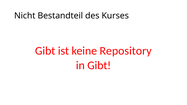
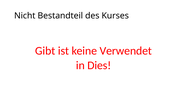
Repository: Repository -> Verwendet
in Gibt: Gibt -> Dies
